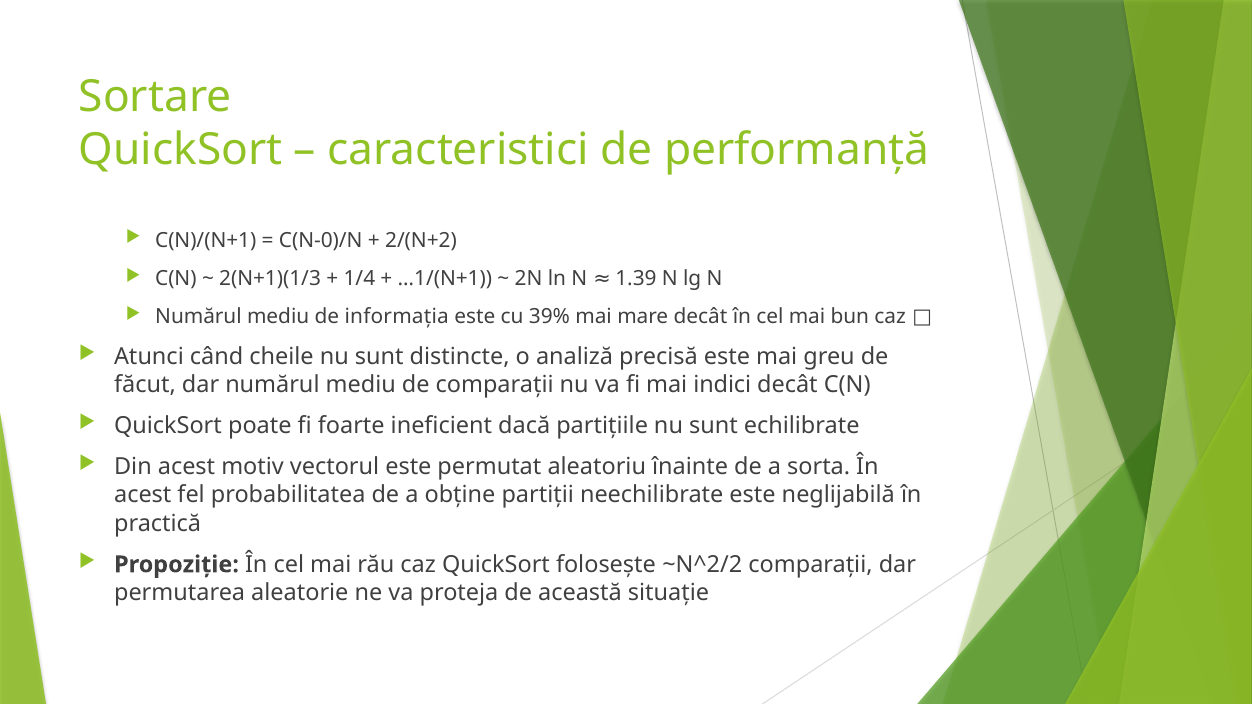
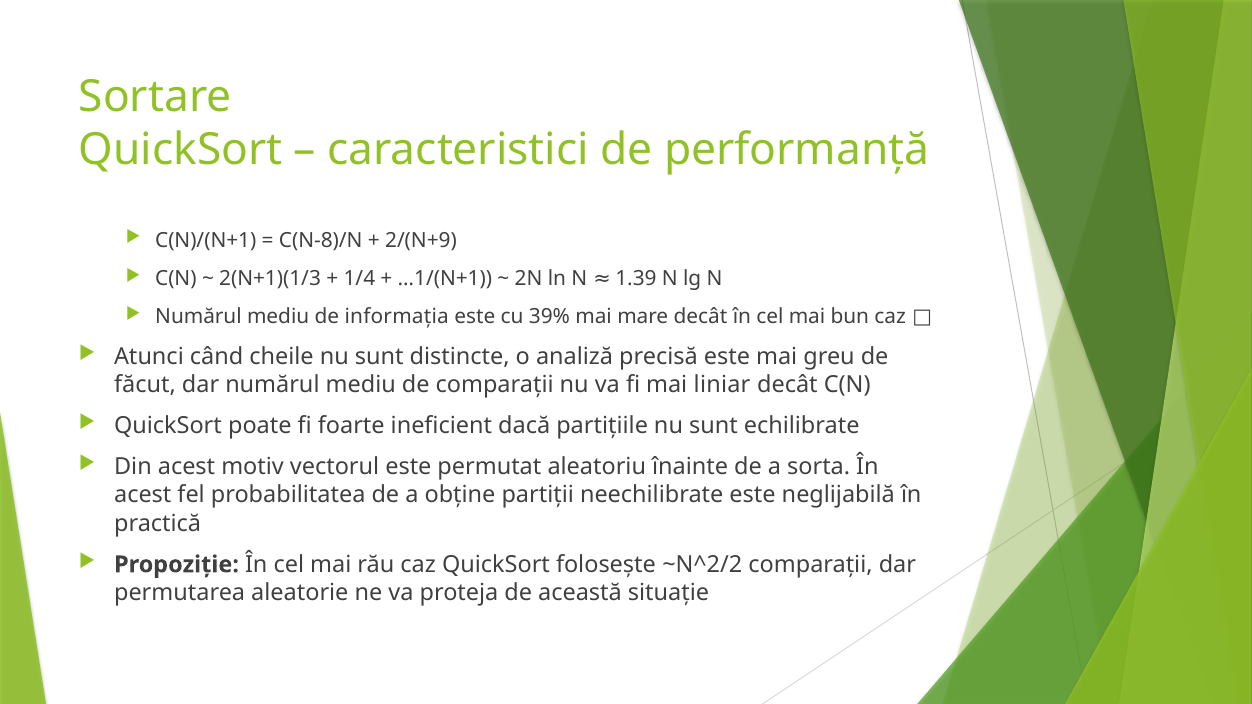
C(N-0)/N: C(N-0)/N -> C(N-8)/N
2/(N+2: 2/(N+2 -> 2/(N+9
indici: indici -> liniar
